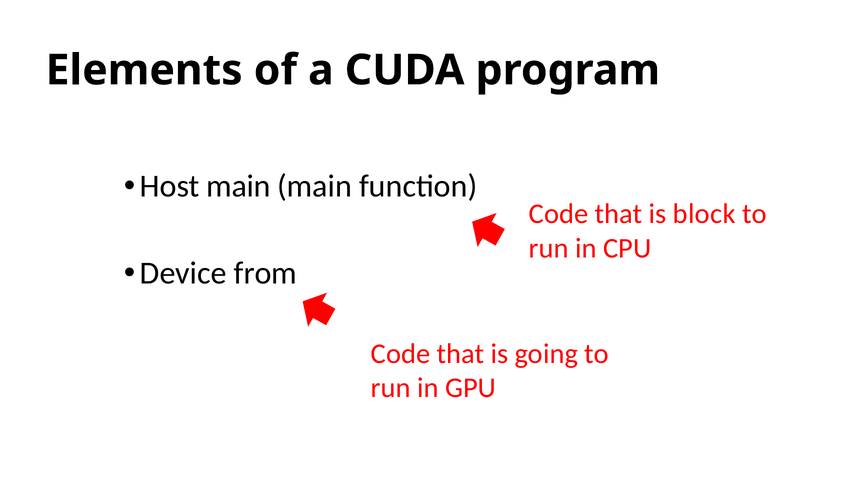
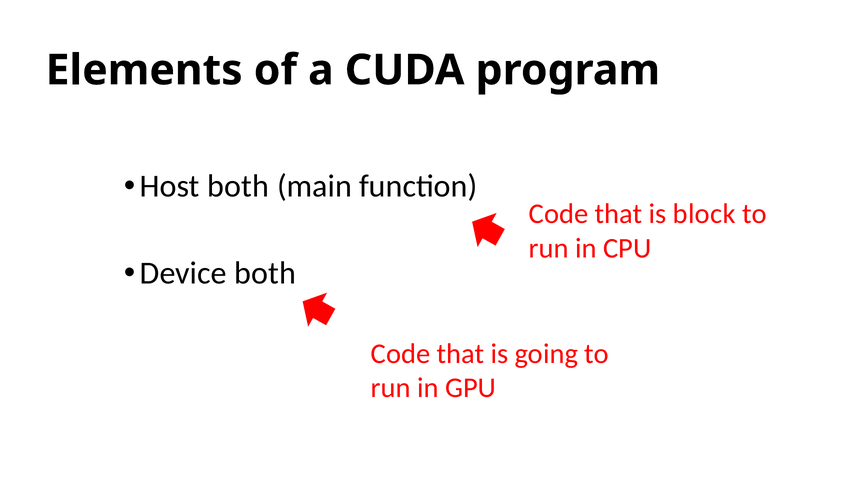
Host main: main -> both
Device from: from -> both
